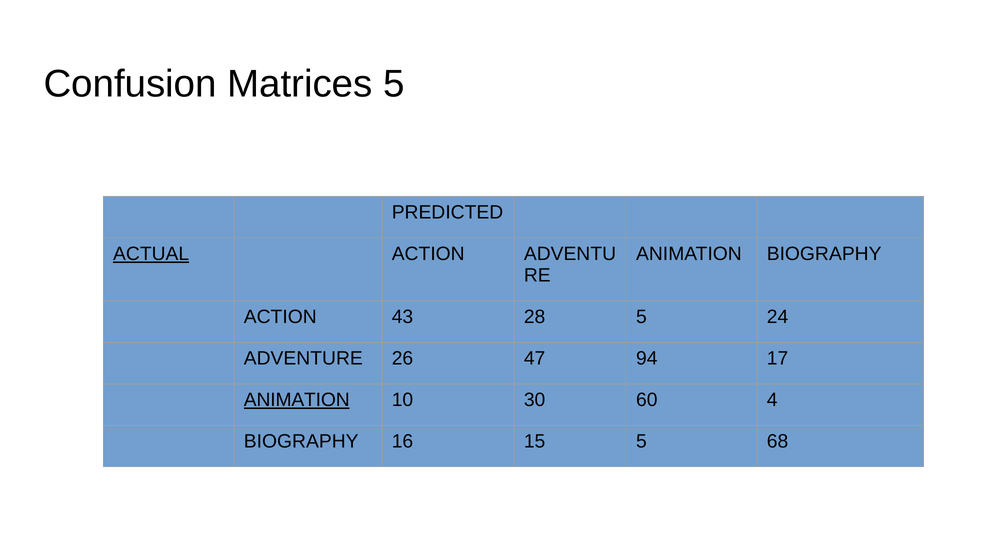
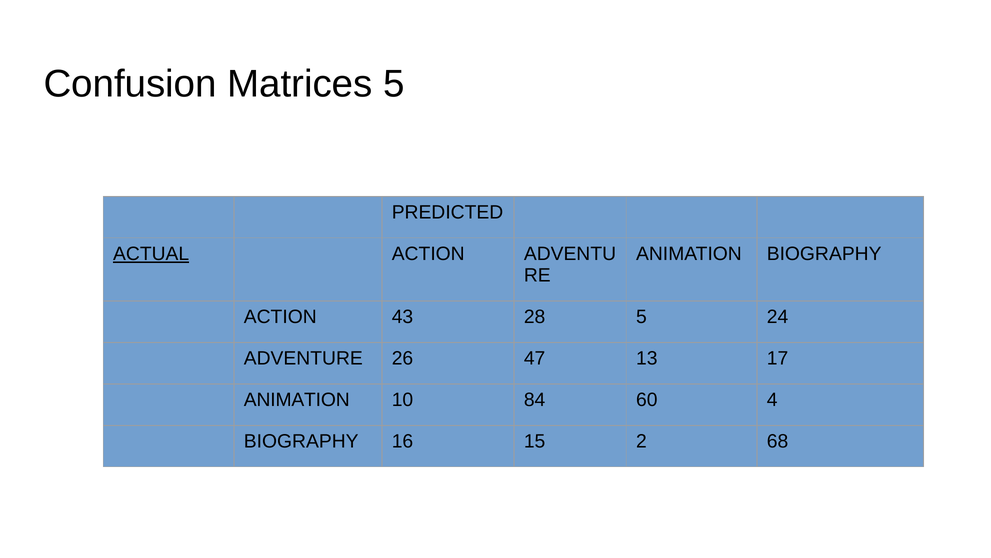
94: 94 -> 13
ANIMATION at (297, 400) underline: present -> none
30: 30 -> 84
15 5: 5 -> 2
